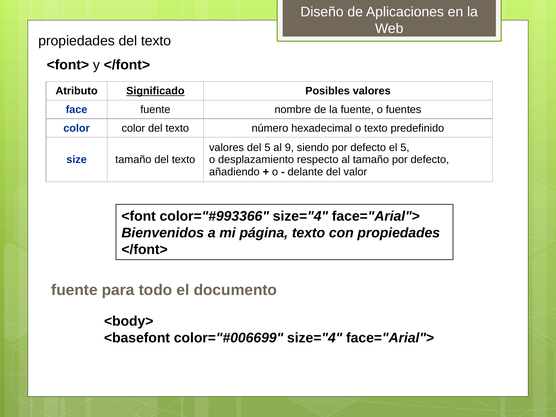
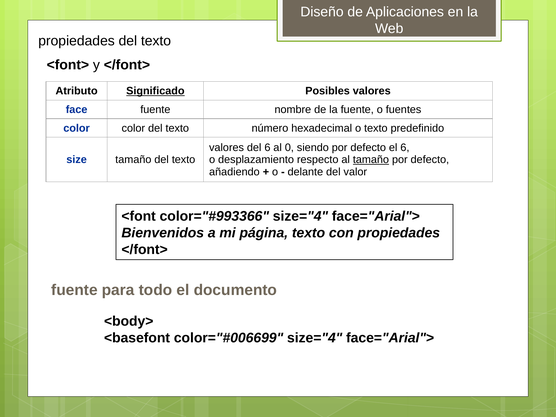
del 5: 5 -> 6
9: 9 -> 0
el 5: 5 -> 6
tamaño at (371, 160) underline: none -> present
